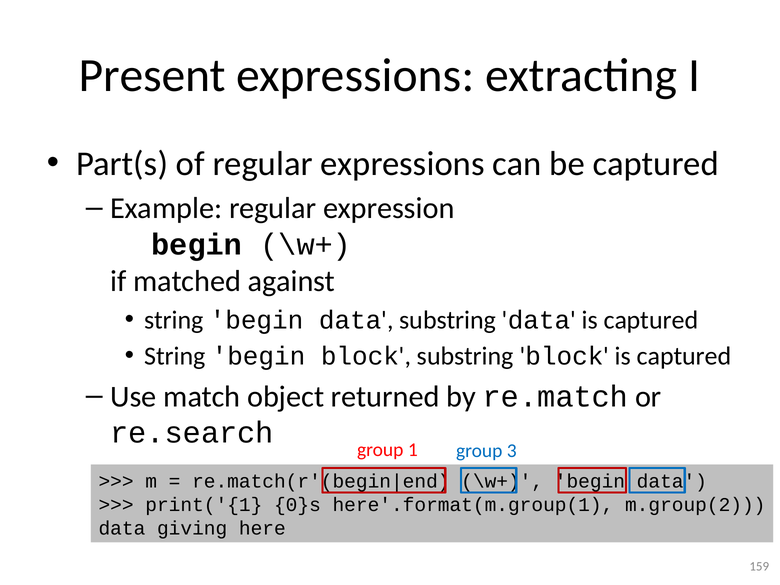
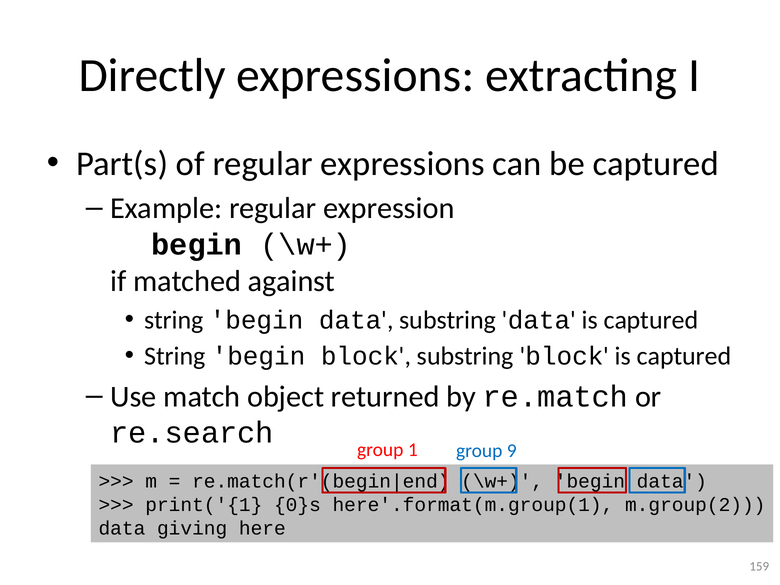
Present: Present -> Directly
3: 3 -> 9
